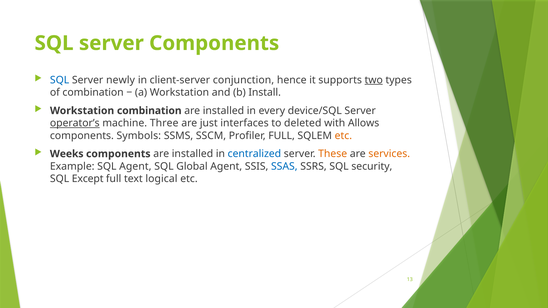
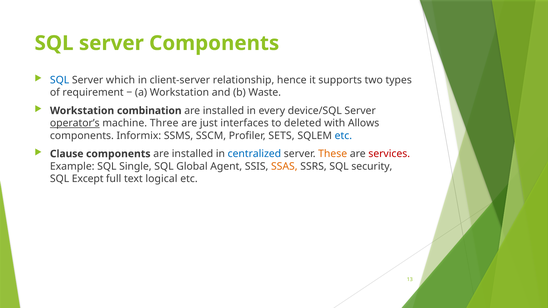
newly: newly -> which
conjunction: conjunction -> relationship
two underline: present -> none
of combination: combination -> requirement
Install: Install -> Waste
Symbols: Symbols -> Informix
Profiler FULL: FULL -> SETS
etc at (343, 136) colour: orange -> blue
Weeks: Weeks -> Clause
services colour: orange -> red
SQL Agent: Agent -> Single
SSAS colour: blue -> orange
